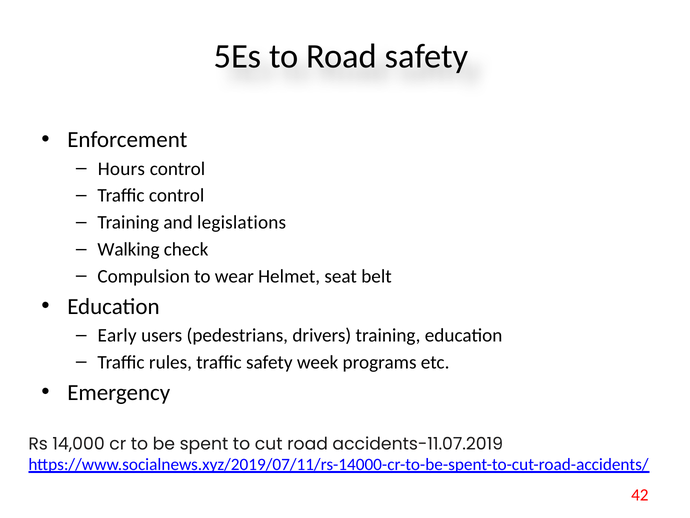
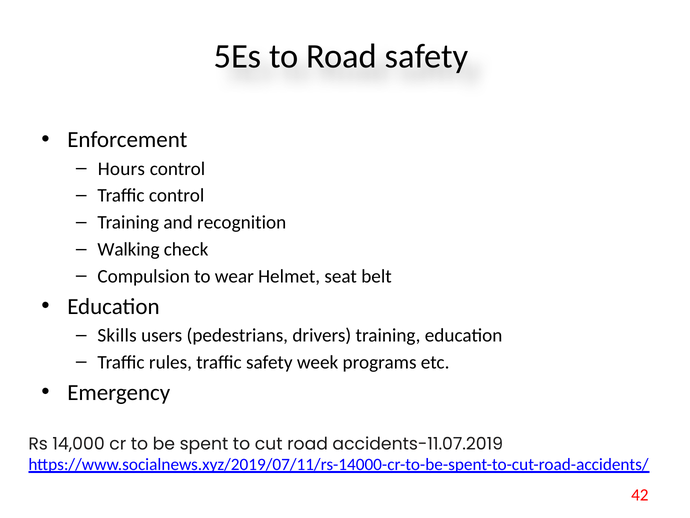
legislations: legislations -> recognition
Early: Early -> Skills
